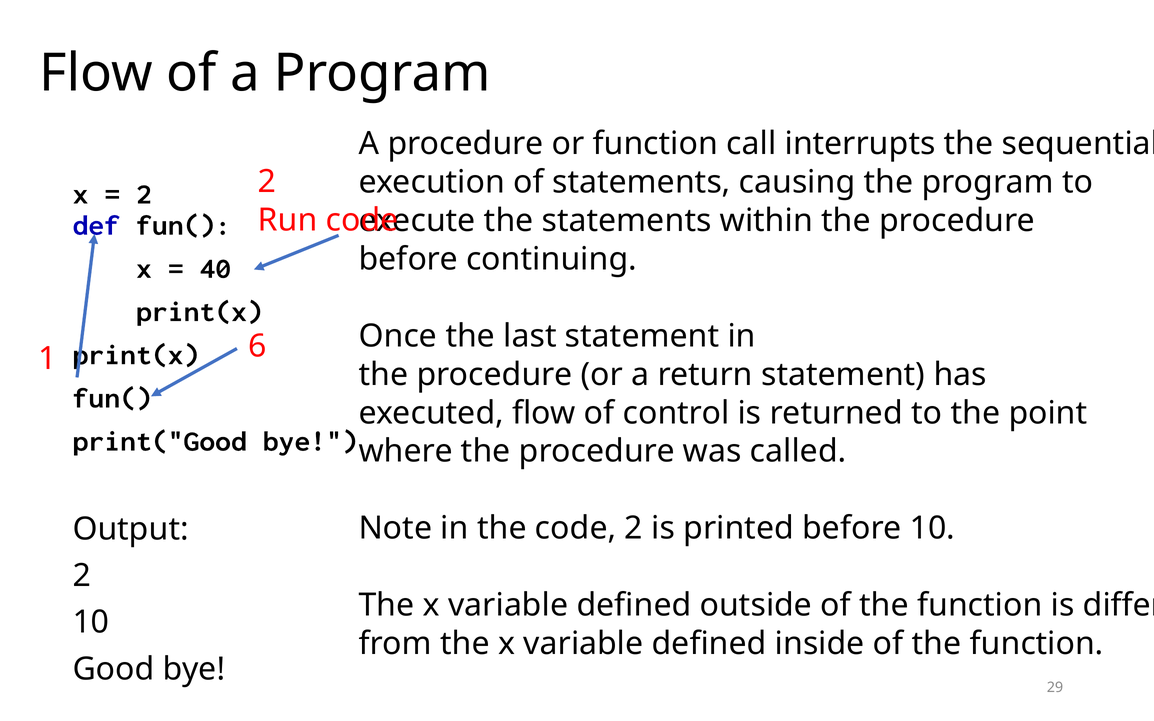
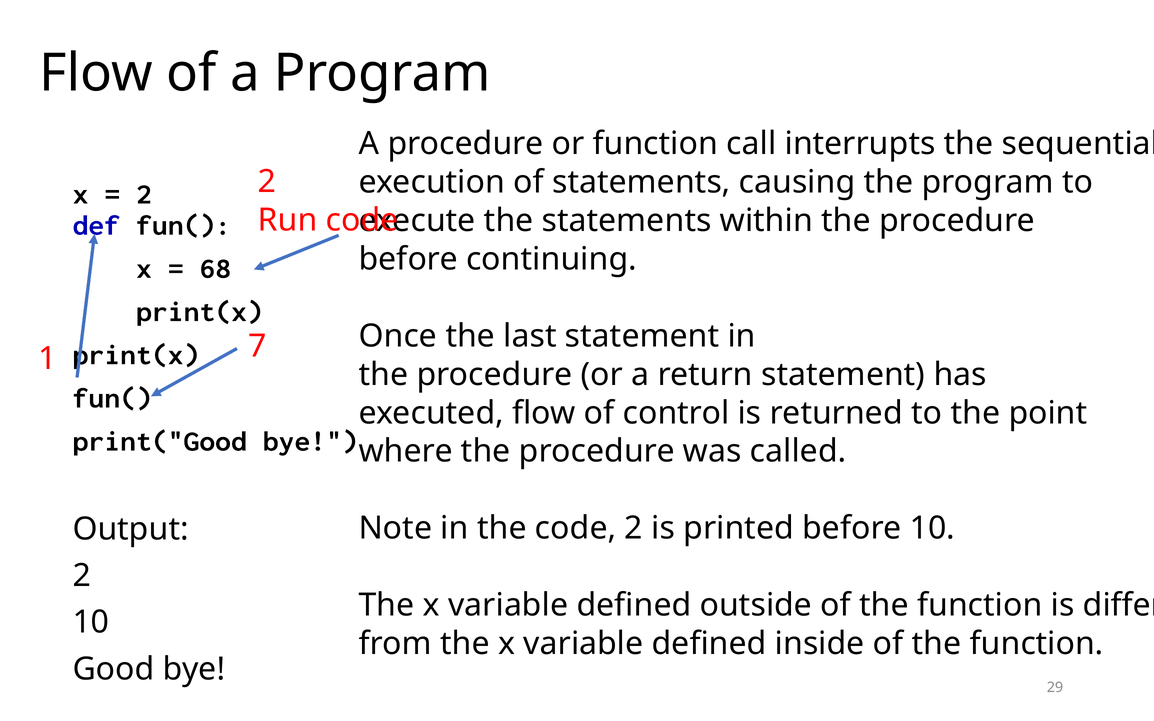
40: 40 -> 68
6: 6 -> 7
